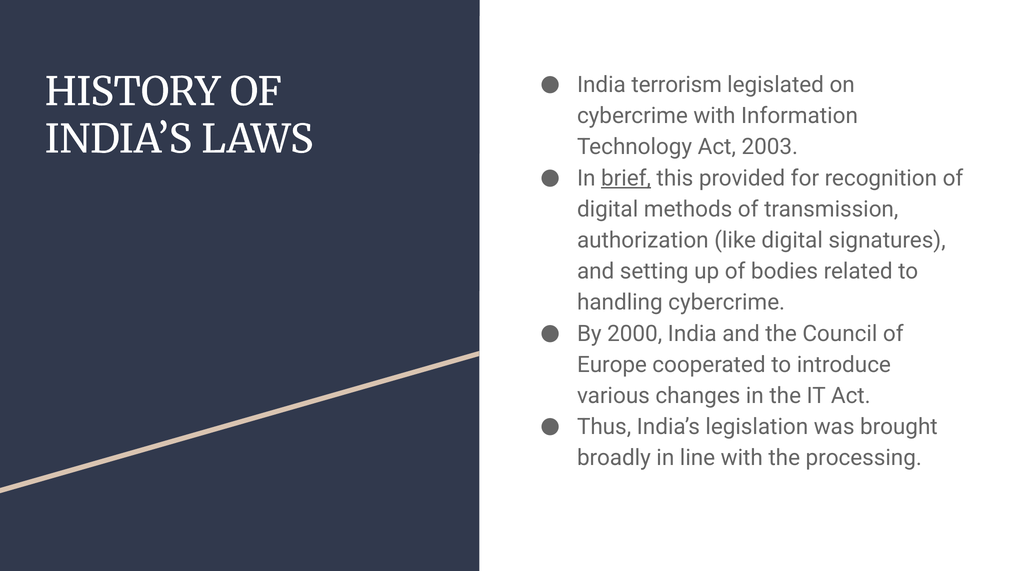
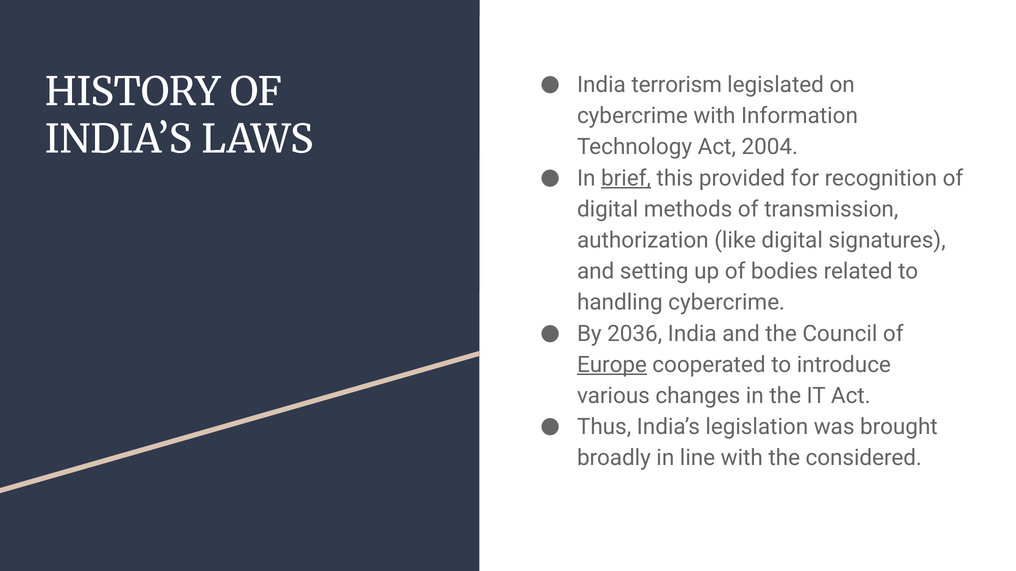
2003: 2003 -> 2004
2000: 2000 -> 2036
Europe underline: none -> present
processing: processing -> considered
